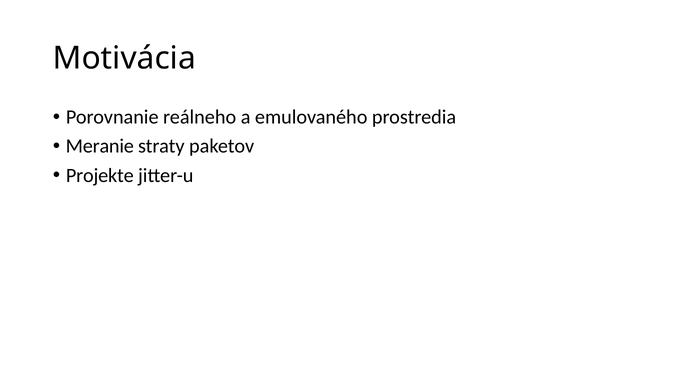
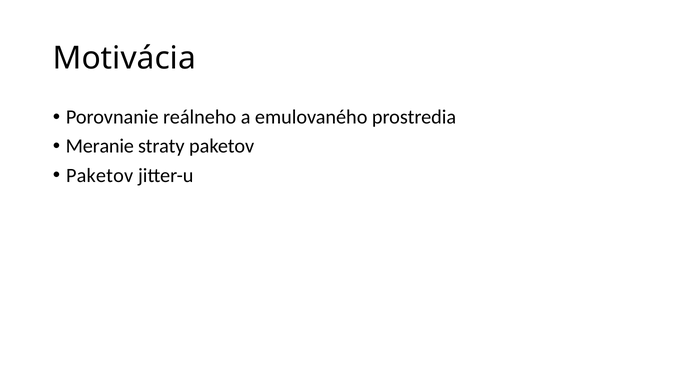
Projekte at (100, 176): Projekte -> Paketov
